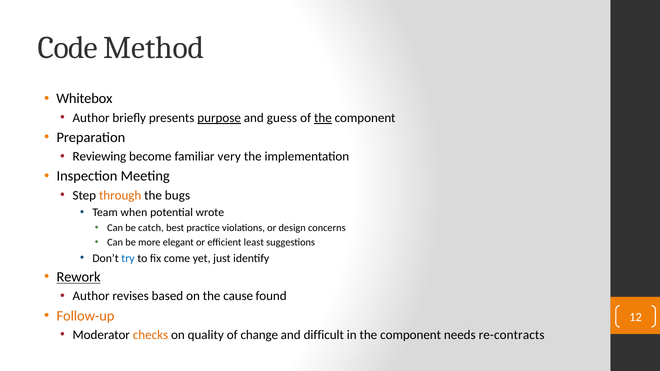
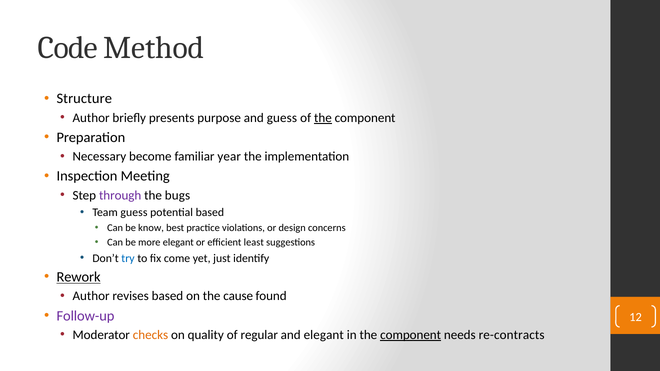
Whitebox: Whitebox -> Structure
purpose underline: present -> none
Reviewing: Reviewing -> Necessary
very: very -> year
through colour: orange -> purple
Team when: when -> guess
potential wrote: wrote -> based
catch: catch -> know
Follow-up colour: orange -> purple
change: change -> regular
and difficult: difficult -> elegant
component at (411, 335) underline: none -> present
